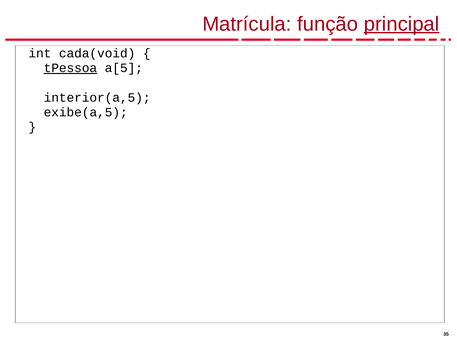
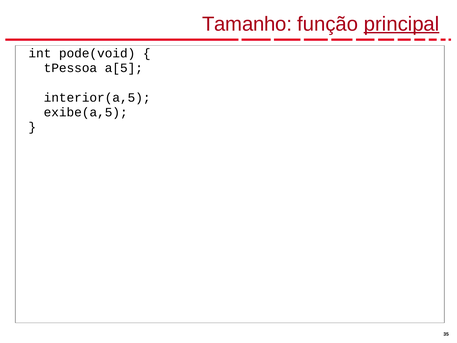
Matrícula: Matrícula -> Tamanho
cada(void: cada(void -> pode(void
tPessoa underline: present -> none
